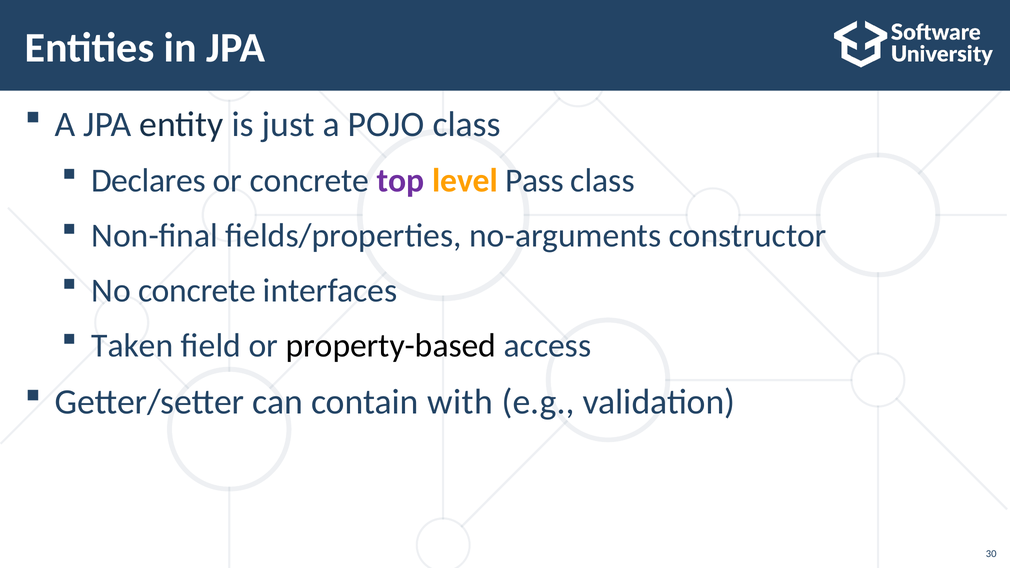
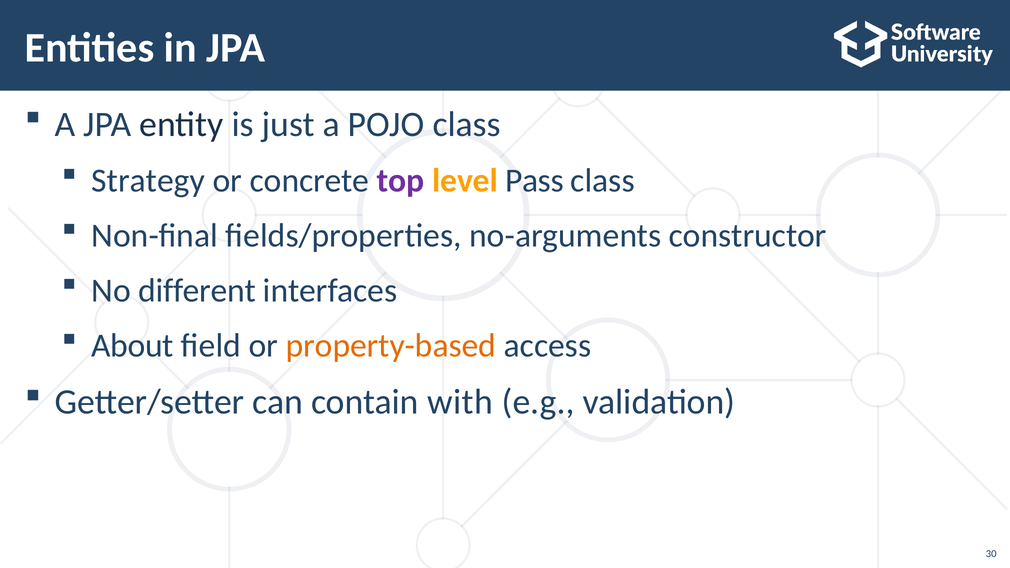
Declares: Declares -> Strategy
No concrete: concrete -> different
Taken: Taken -> About
property-based colour: black -> orange
